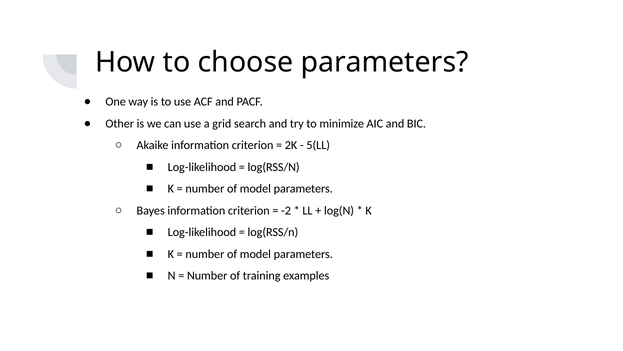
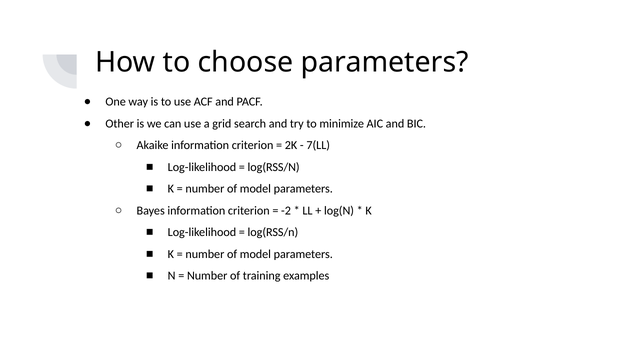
5(LL: 5(LL -> 7(LL
